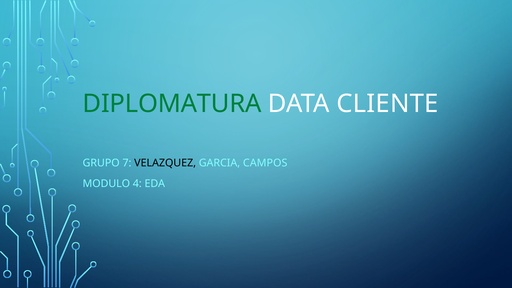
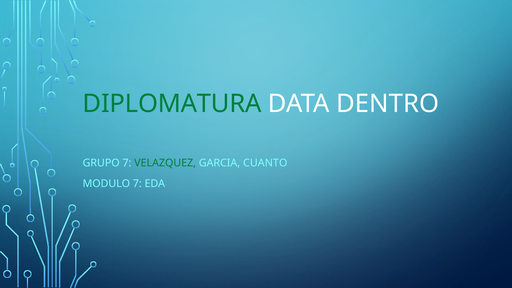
CLIENTE: CLIENTE -> DENTRO
VELAZQUEZ colour: black -> green
CAMPOS: CAMPOS -> CUANTO
MODULO 4: 4 -> 7
